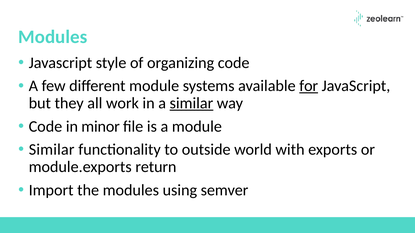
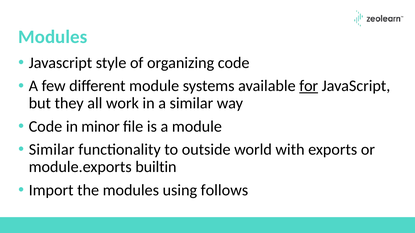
similar at (191, 104) underline: present -> none
return: return -> builtin
semver: semver -> follows
